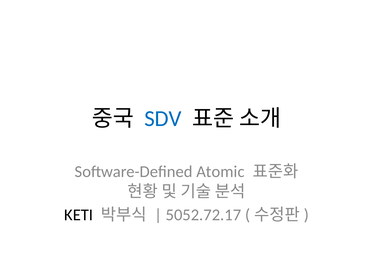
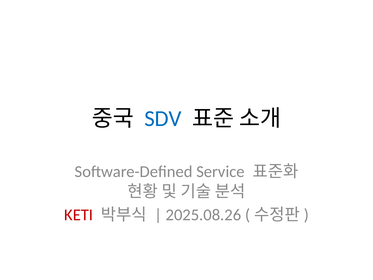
Atomic: Atomic -> Service
KETI colour: black -> red
5052.72.17: 5052.72.17 -> 2025.08.26
